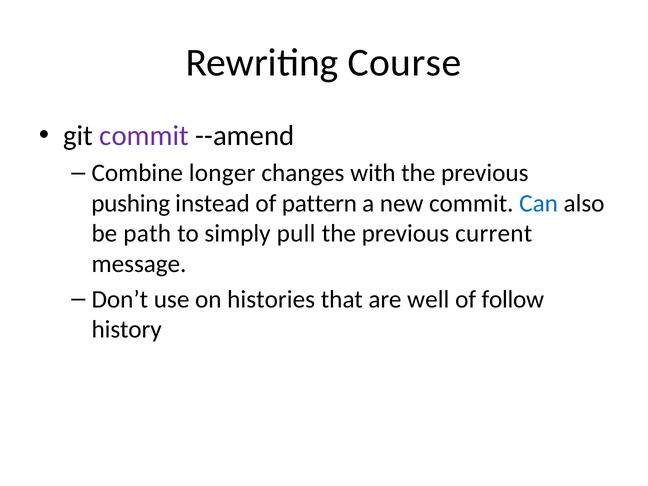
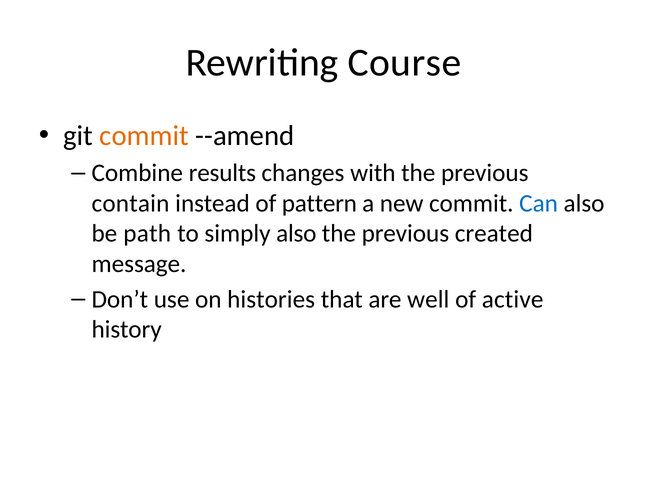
commit at (144, 136) colour: purple -> orange
longer: longer -> results
pushing: pushing -> contain
simply pull: pull -> also
current: current -> created
follow: follow -> active
